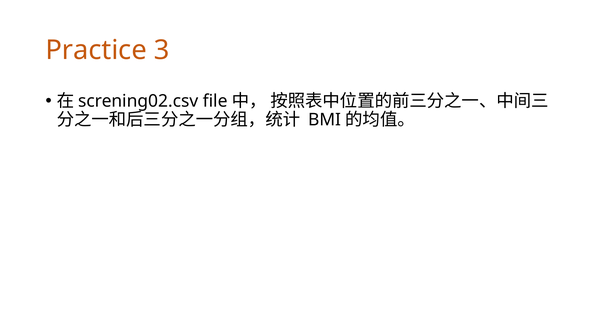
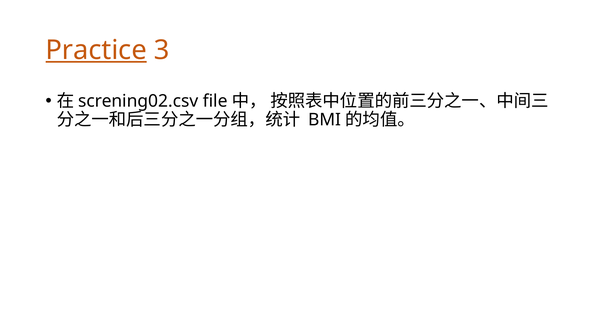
Practice underline: none -> present
